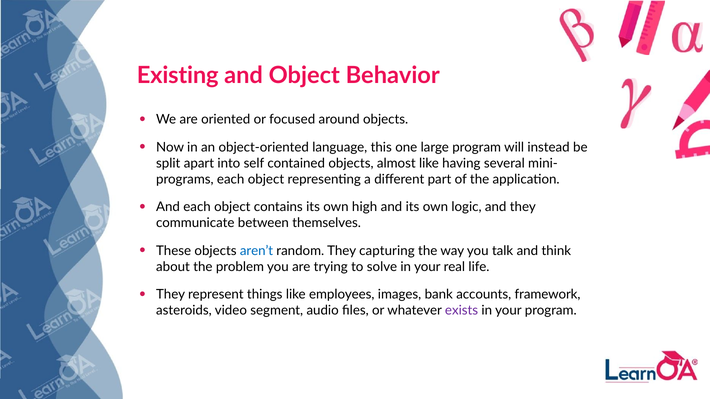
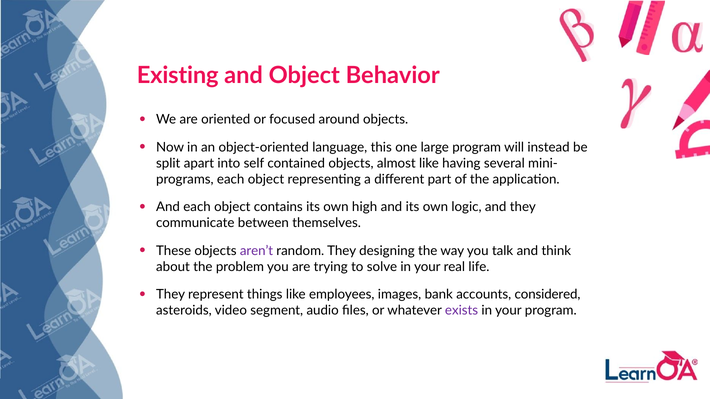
aren’t colour: blue -> purple
capturing: capturing -> designing
framework: framework -> considered
